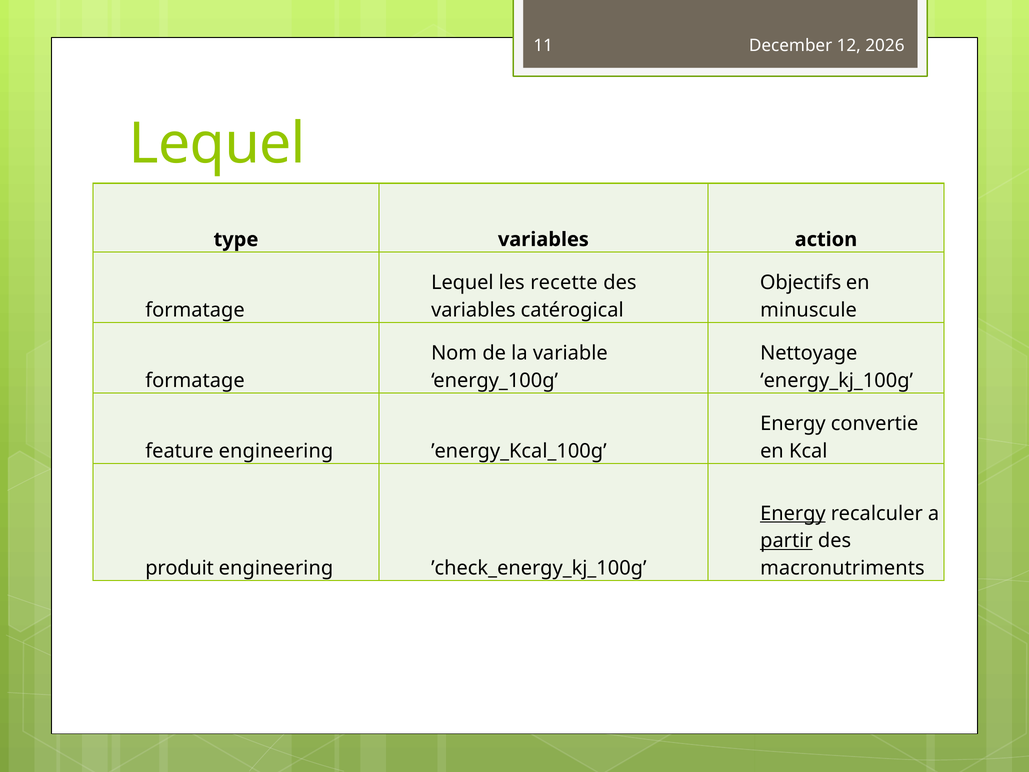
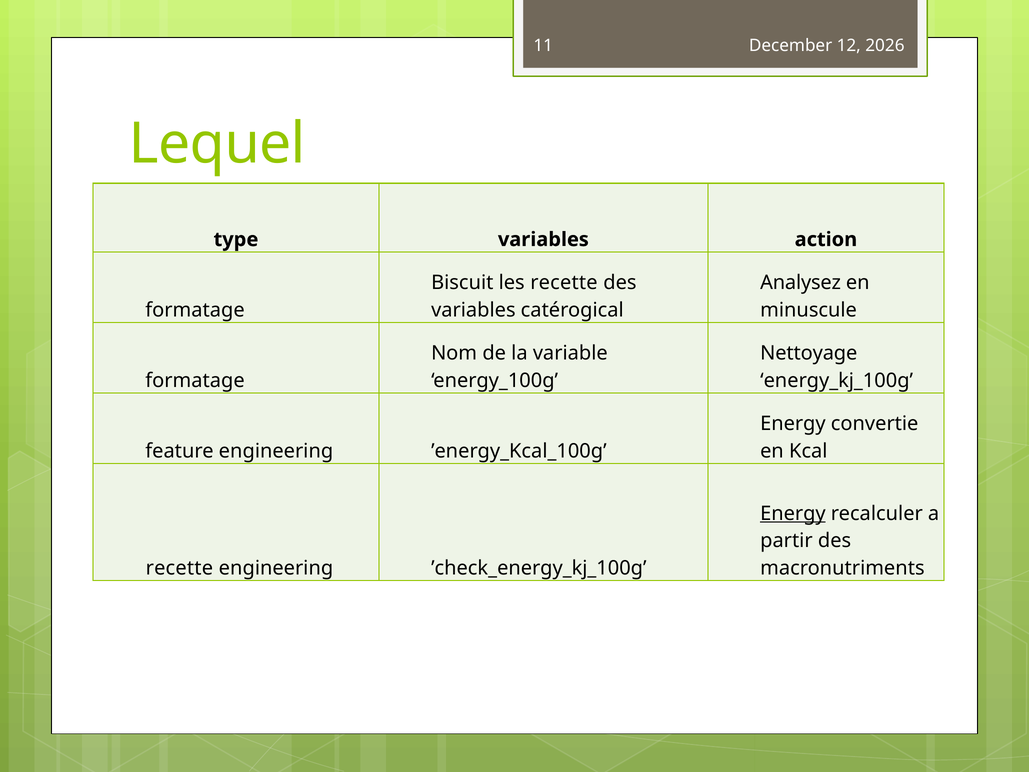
Lequel at (462, 283): Lequel -> Biscuit
Objectifs: Objectifs -> Analysez
partir underline: present -> none
produit at (180, 568): produit -> recette
